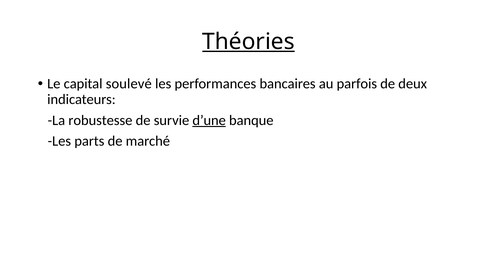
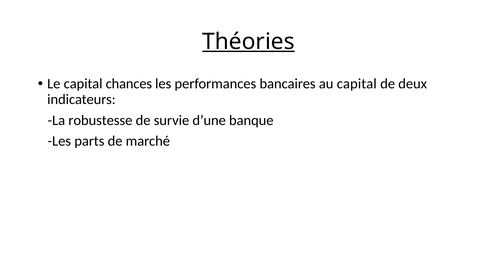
soulevé: soulevé -> chances
au parfois: parfois -> capital
d’une underline: present -> none
